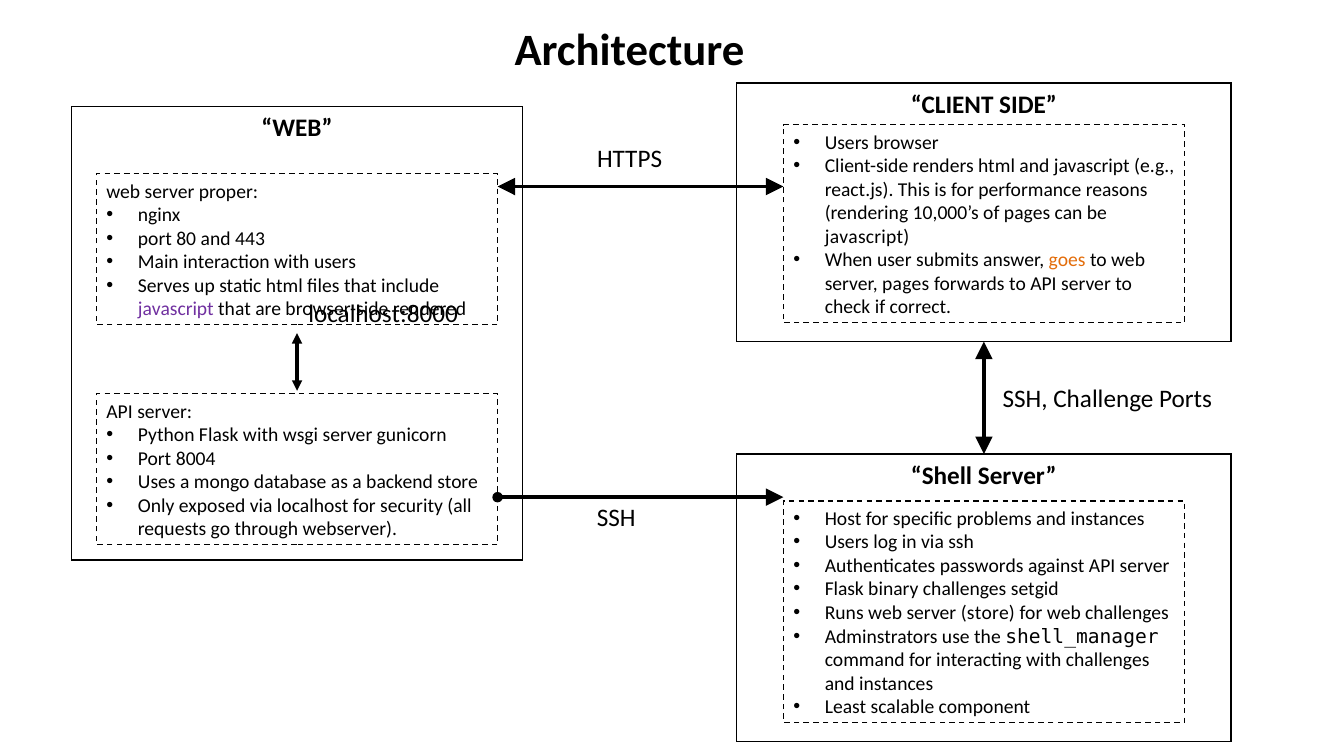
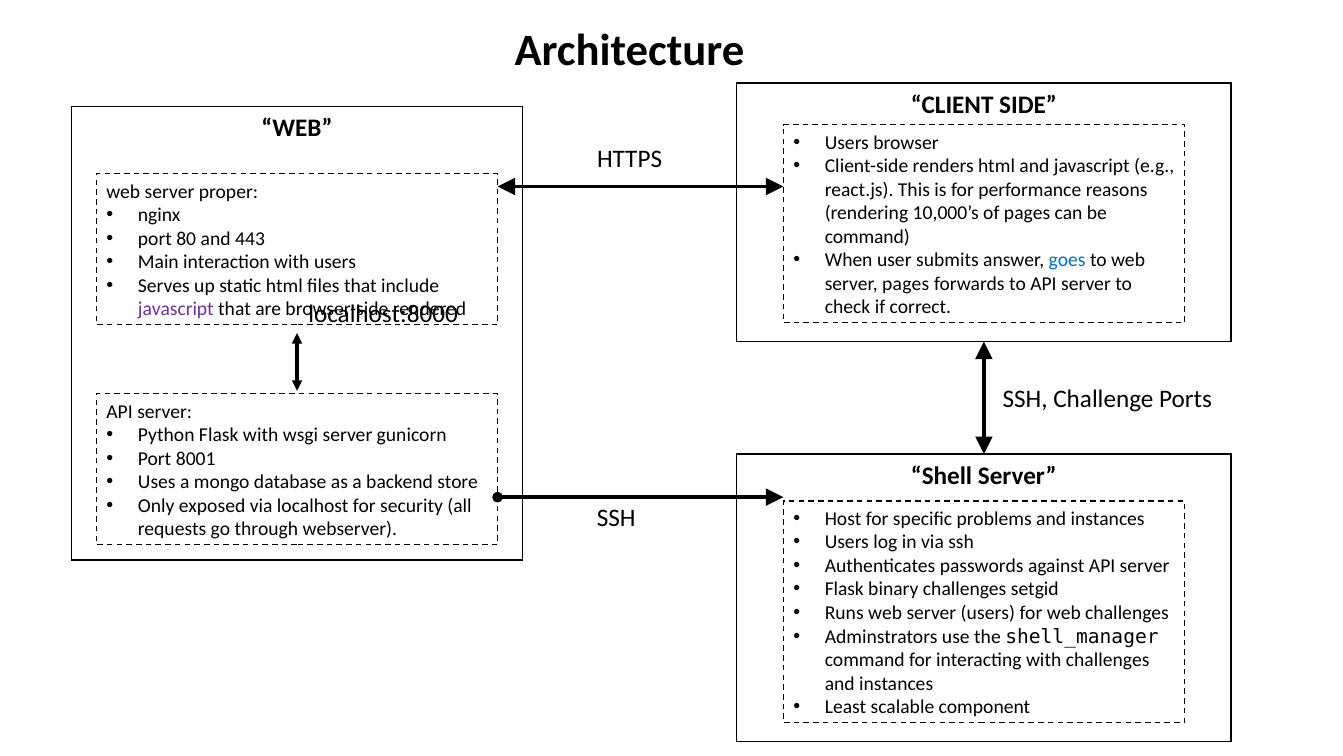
javascript at (867, 237): javascript -> command
goes colour: orange -> blue
8004: 8004 -> 8001
server store: store -> users
